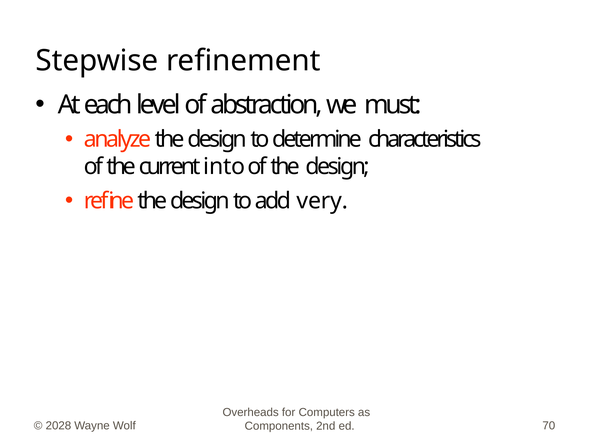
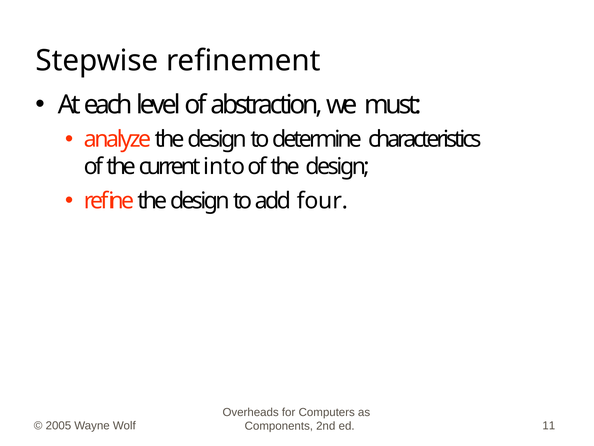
very: very -> four
2028: 2028 -> 2005
70: 70 -> 11
